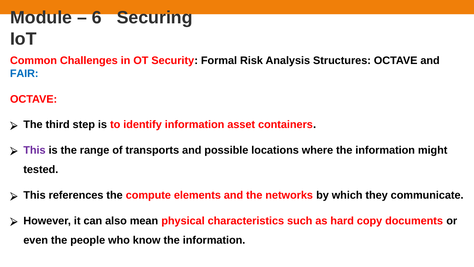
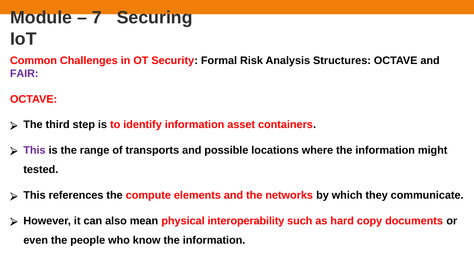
6: 6 -> 7
FAIR colour: blue -> purple
characteristics: characteristics -> interoperability
